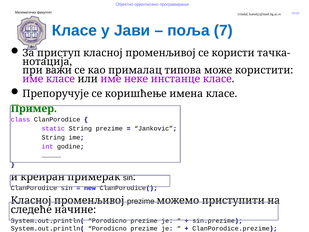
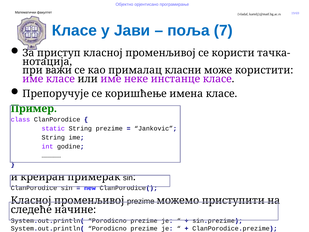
типова: типова -> класни
